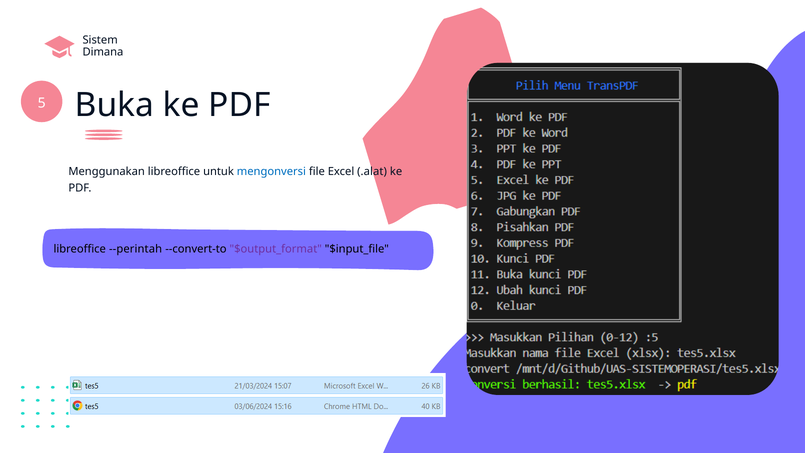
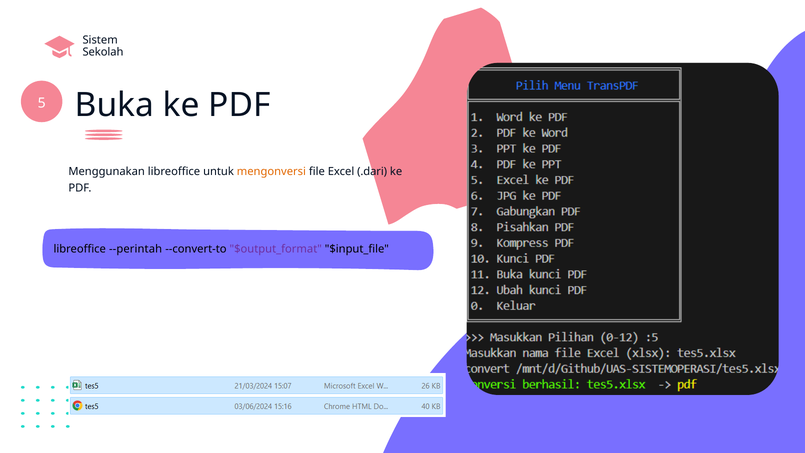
Dimana: Dimana -> Sekolah
mengonversi colour: blue -> orange
.alat: .alat -> .dari
